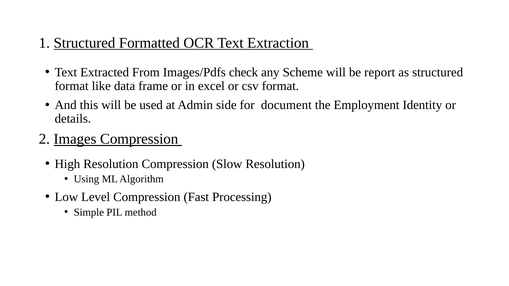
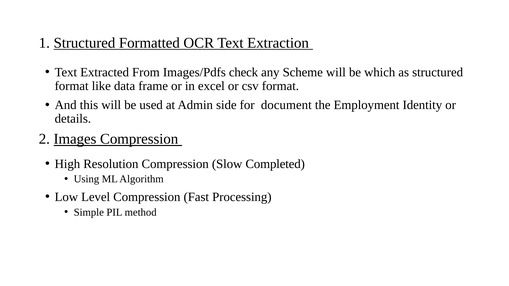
report: report -> which
Slow Resolution: Resolution -> Completed
